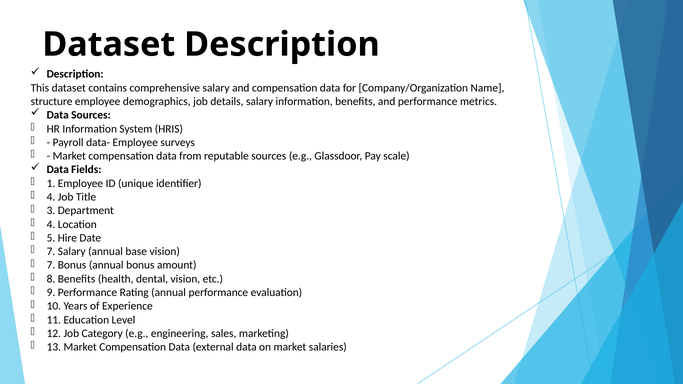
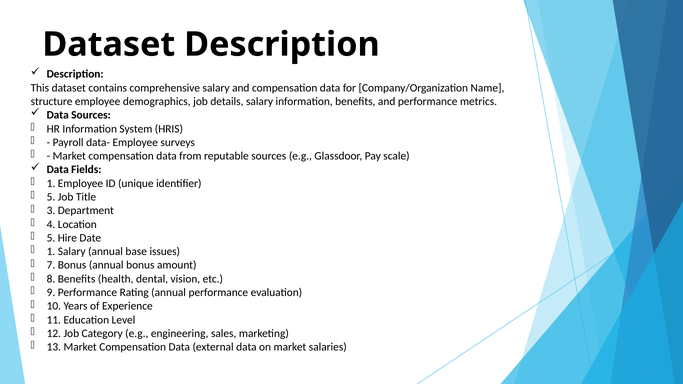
4 at (51, 197): 4 -> 5
7 at (51, 252): 7 -> 1
base vision: vision -> issues
